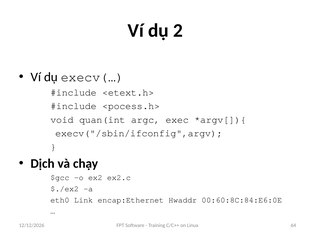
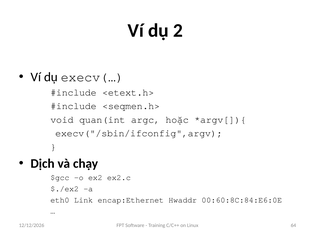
<pocess.h>: <pocess.h> -> <seqmen.h>
exec: exec -> hoặc
